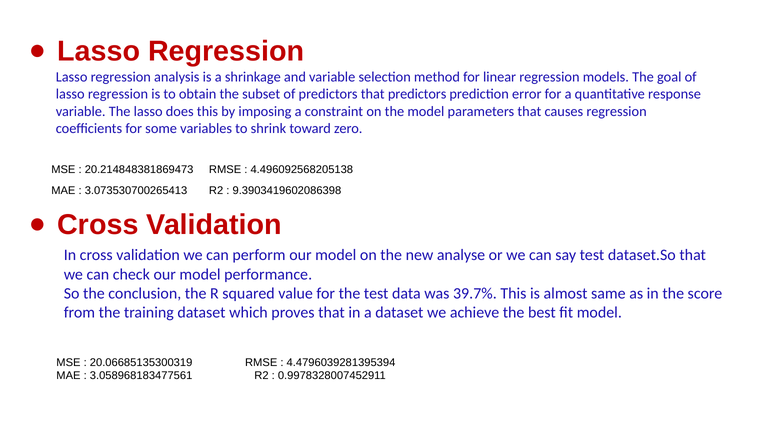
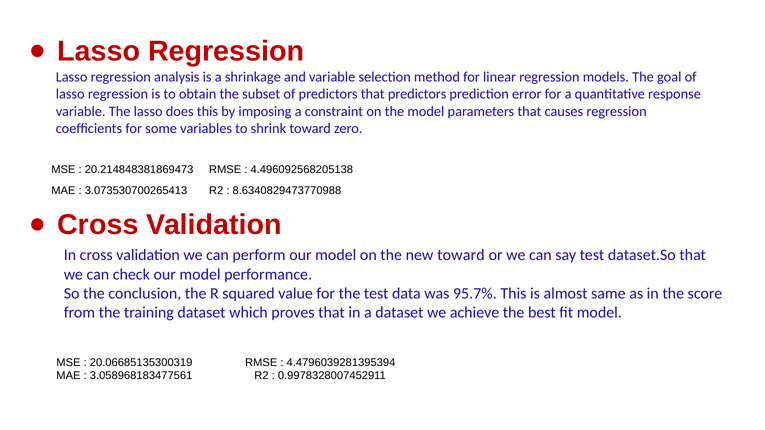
9.3903419602086398: 9.3903419602086398 -> 8.6340829473770988
new analyse: analyse -> toward
39.7%: 39.7% -> 95.7%
